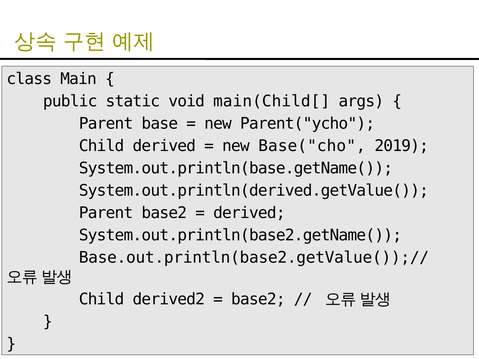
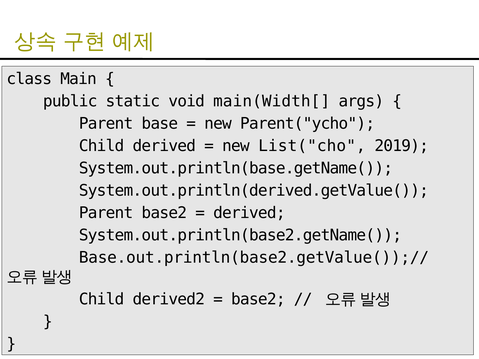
main(Child[: main(Child[ -> main(Width[
Base("cho: Base("cho -> List("cho
